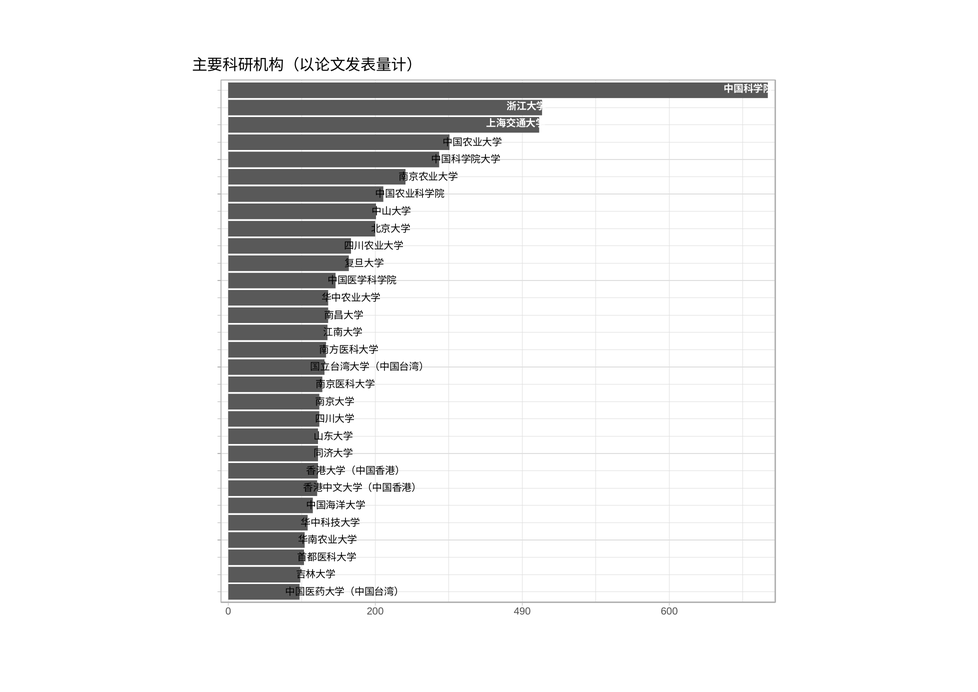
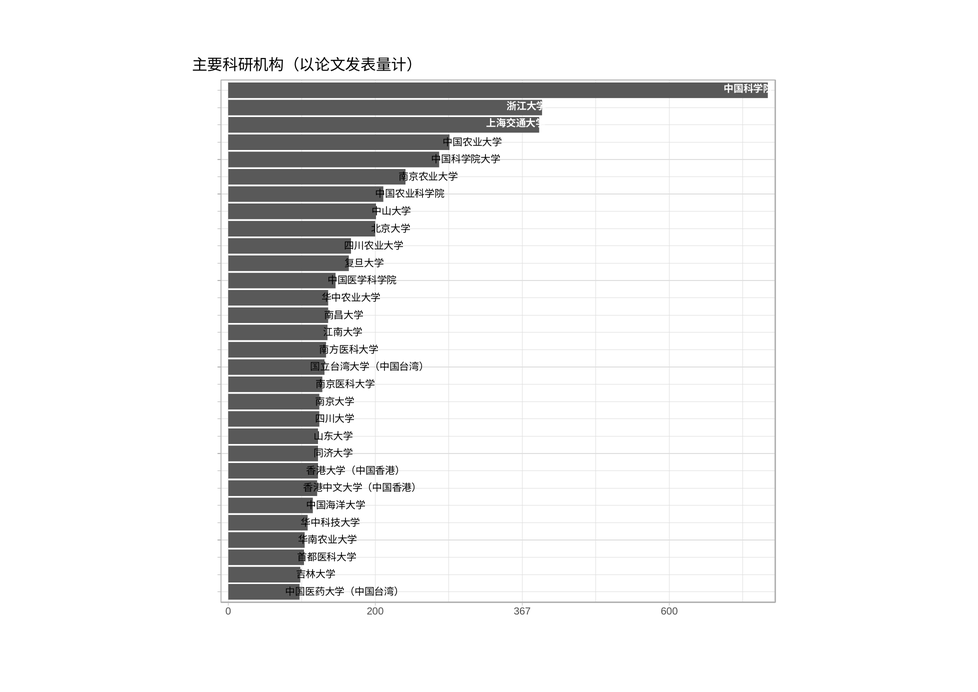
490: 490 -> 367
